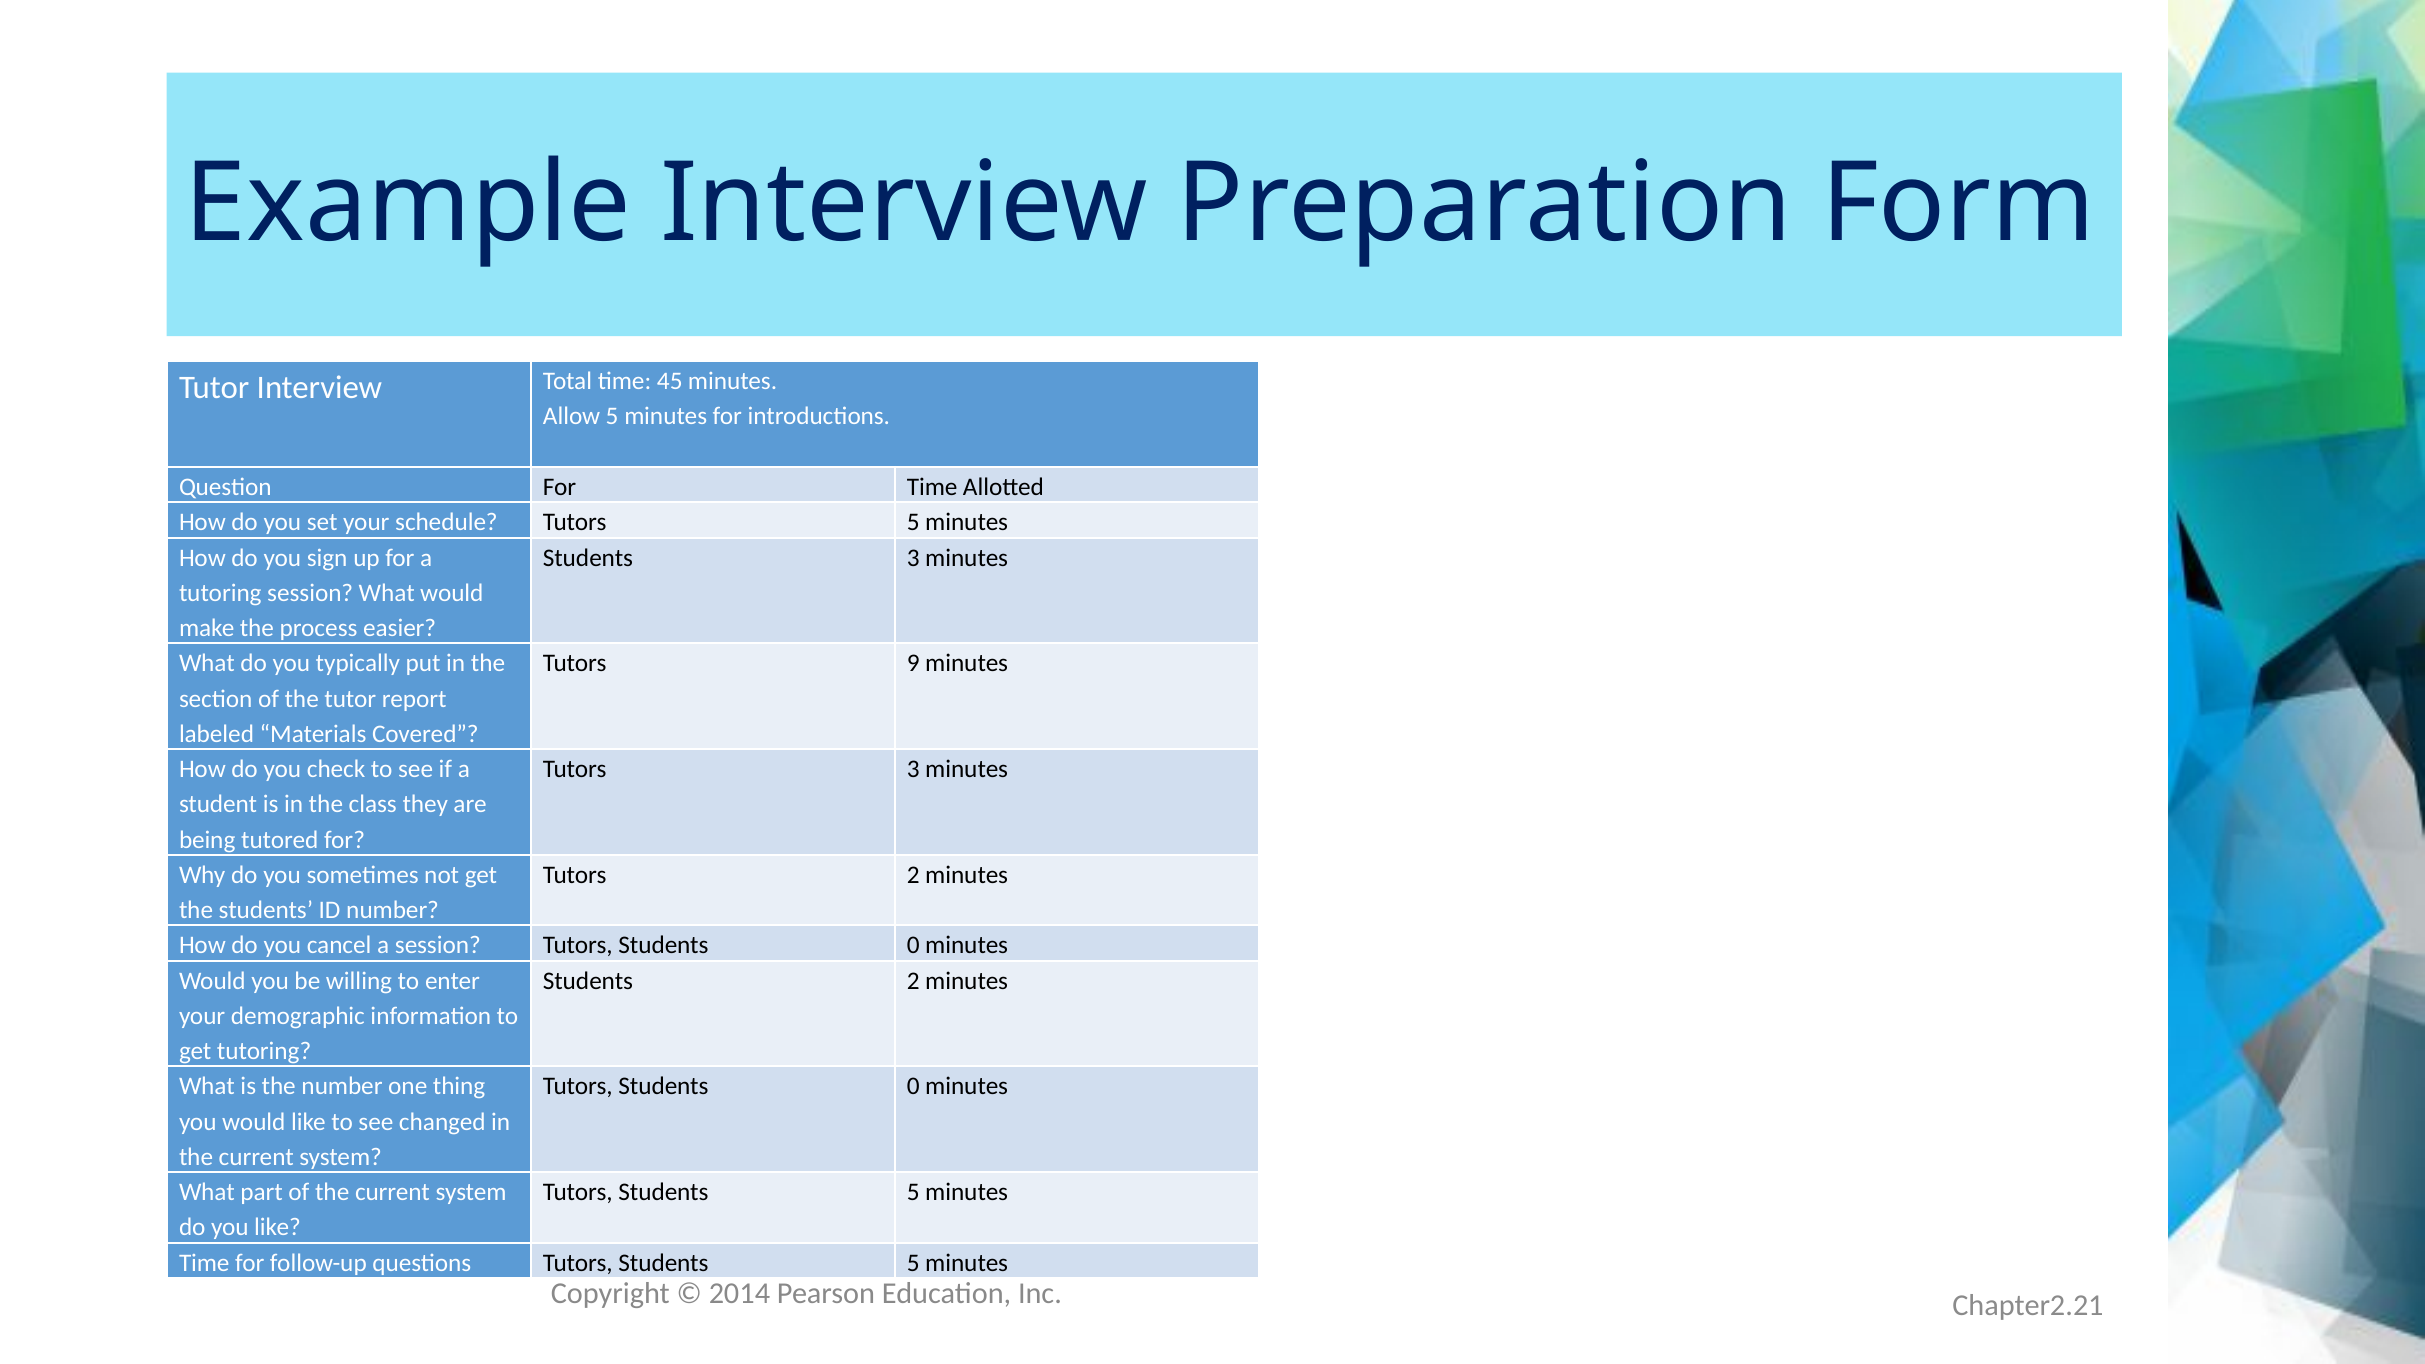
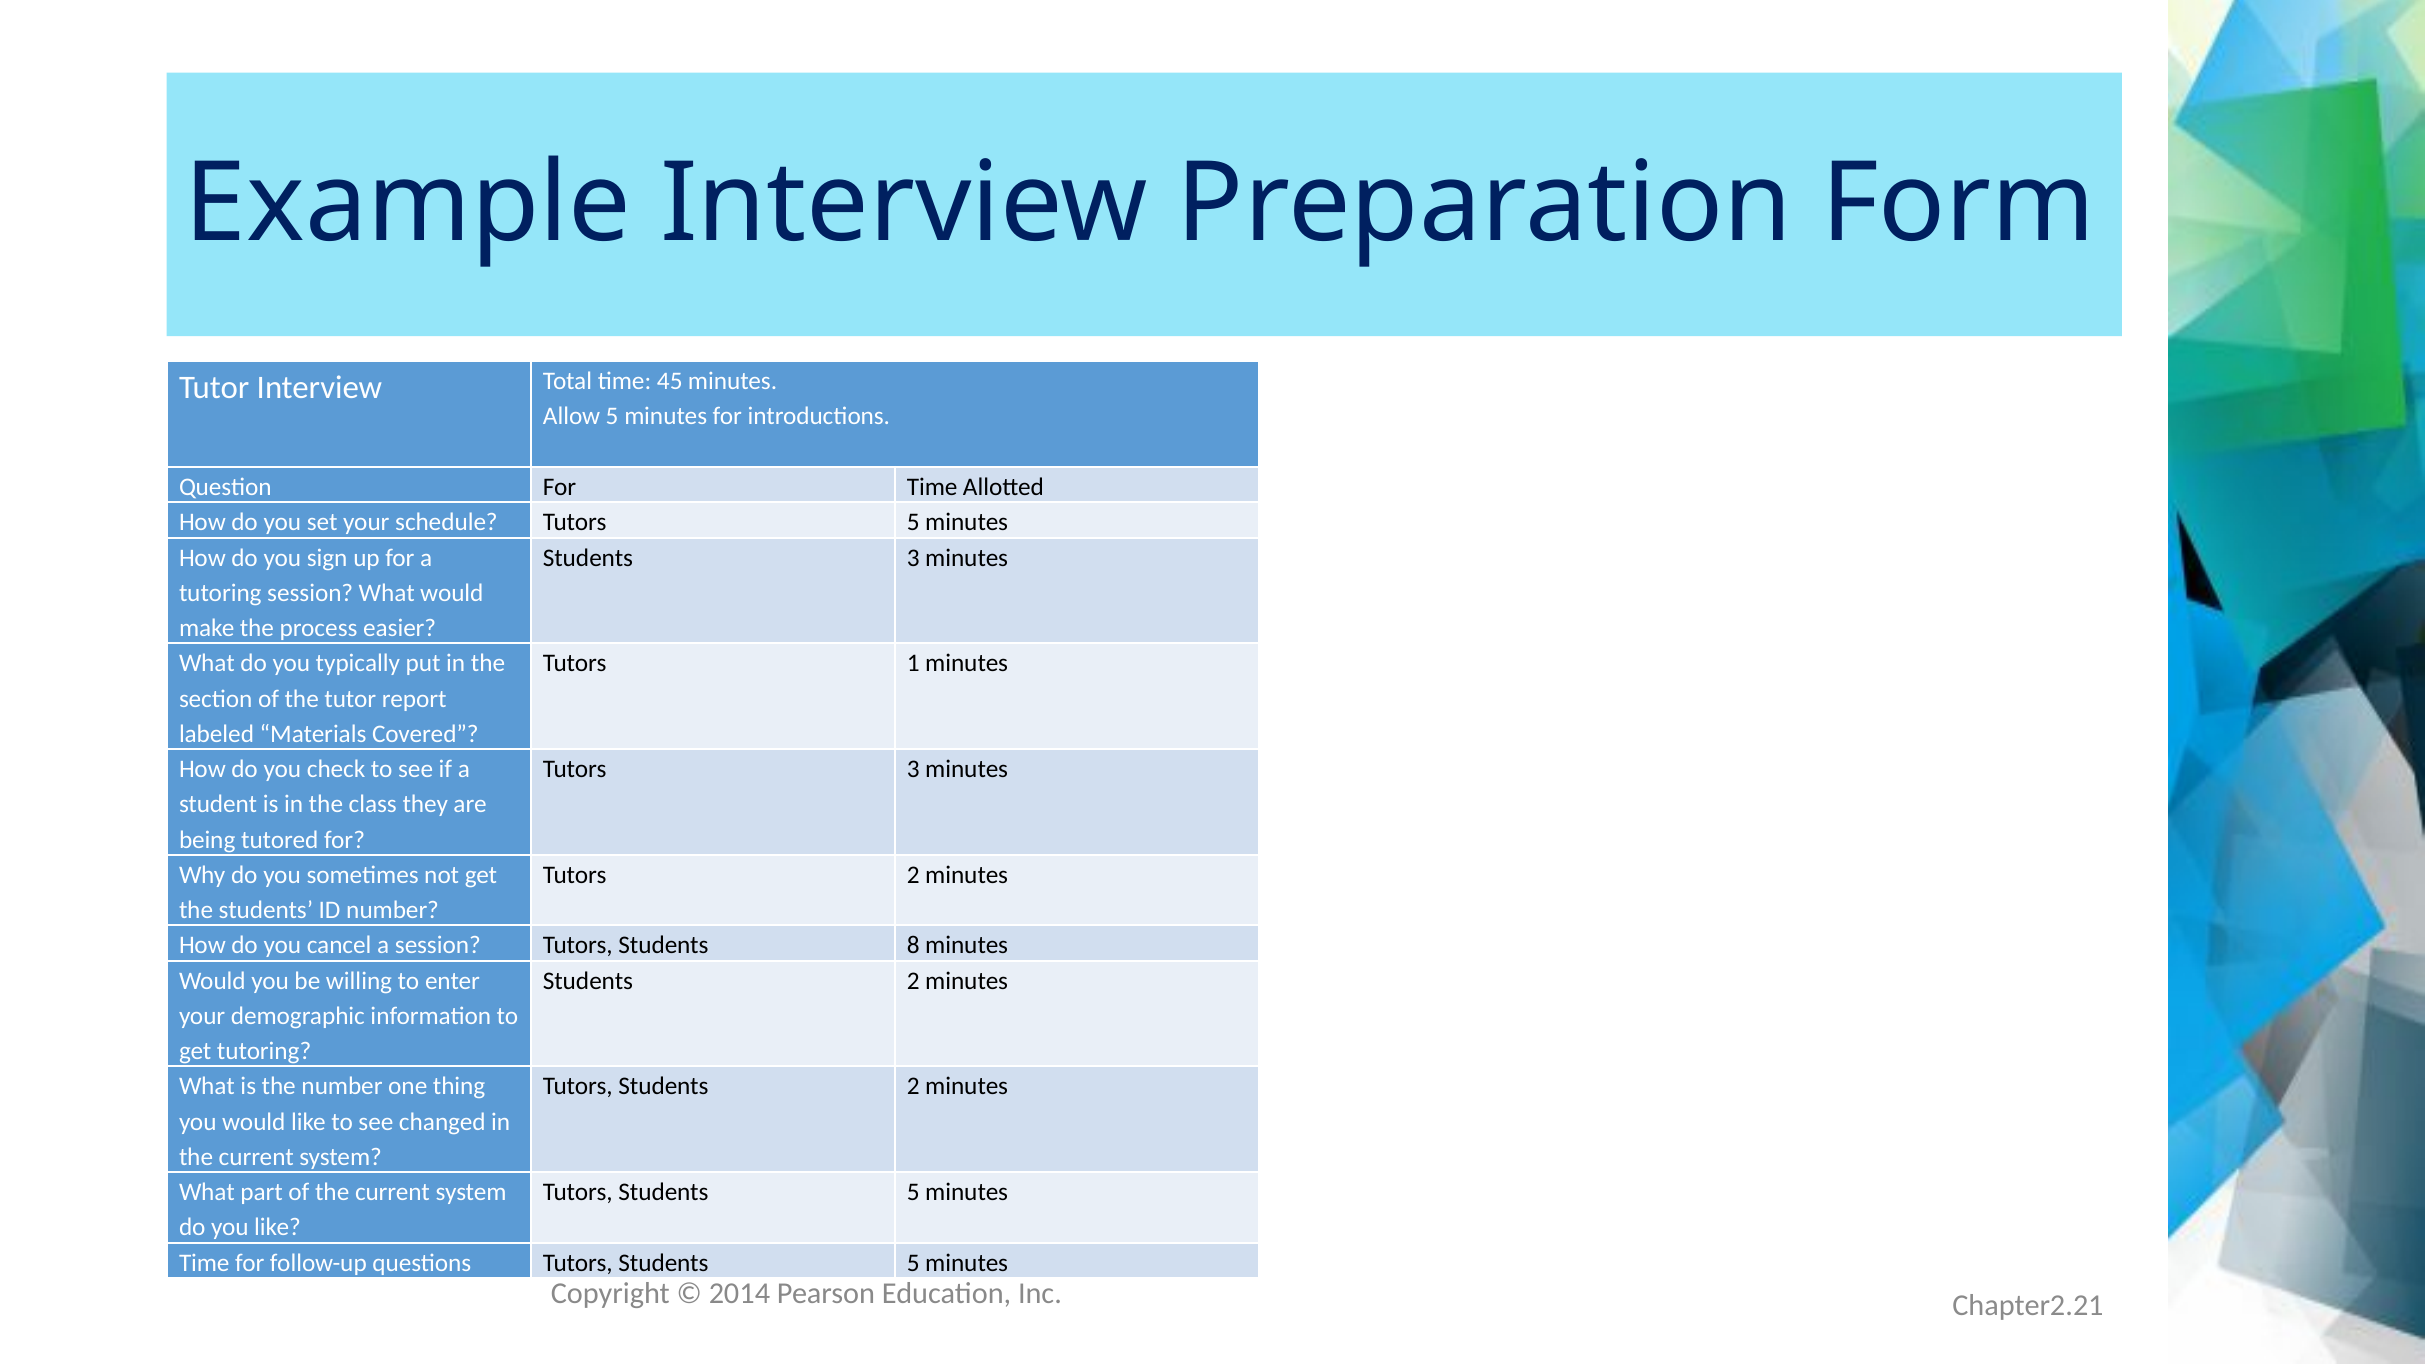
9: 9 -> 1
session Tutors Students 0: 0 -> 8
0 at (913, 1087): 0 -> 2
